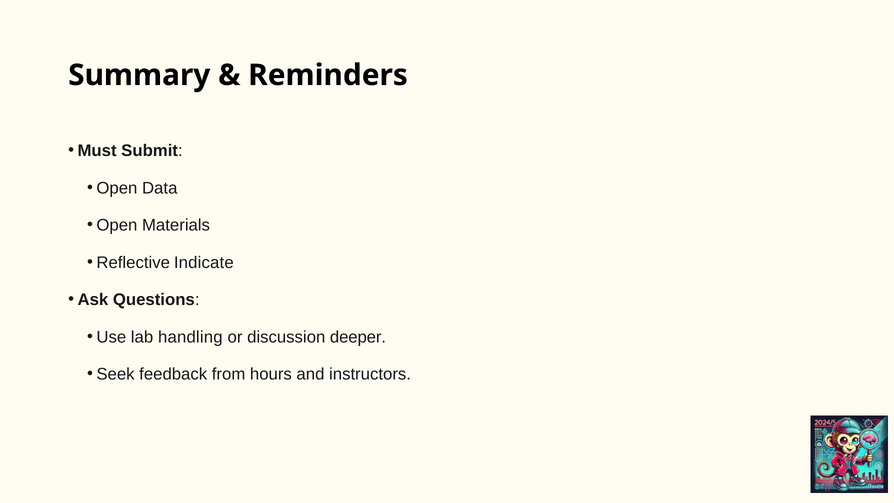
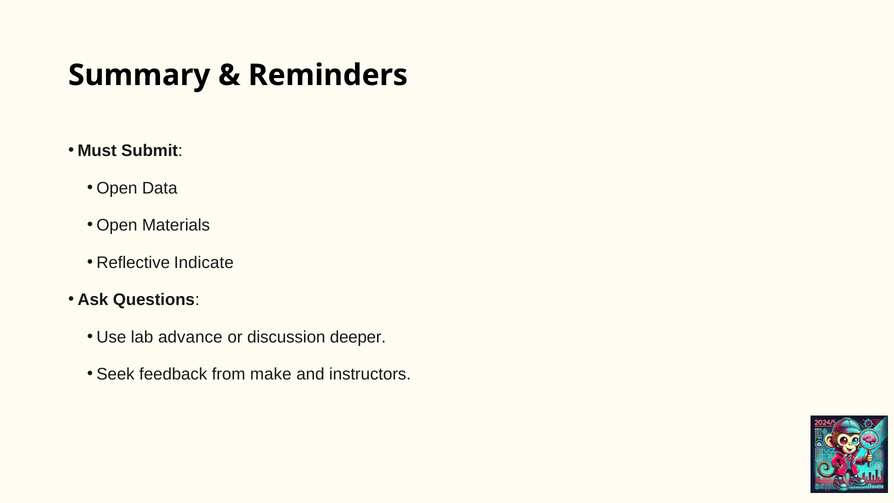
handling: handling -> advance
hours: hours -> make
